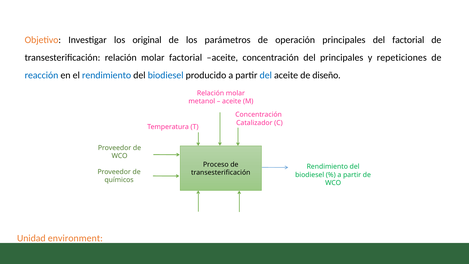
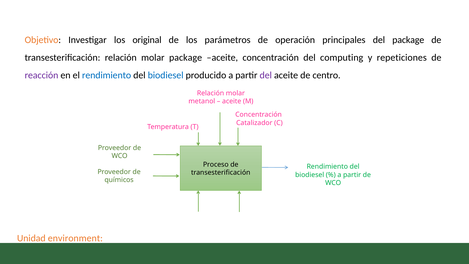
del factorial: factorial -> package
molar factorial: factorial -> package
del principales: principales -> computing
reacción colour: blue -> purple
del at (266, 75) colour: blue -> purple
diseño: diseño -> centro
